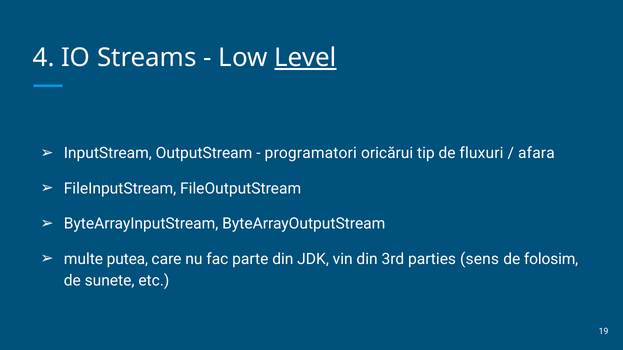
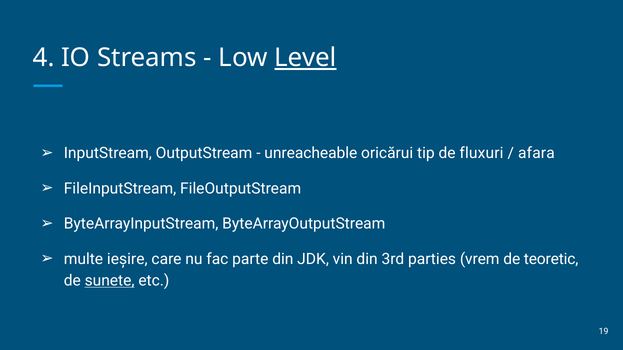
programatori: programatori -> unreacheable
putea: putea -> ieșire
sens: sens -> vrem
folosim: folosim -> teoretic
sunete underline: none -> present
